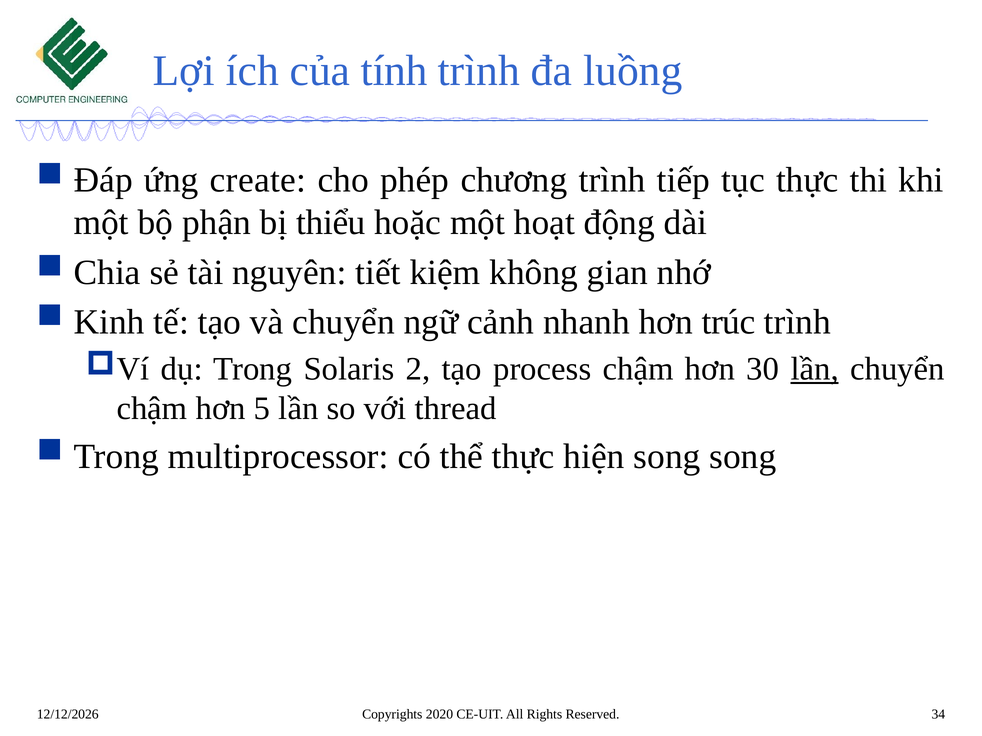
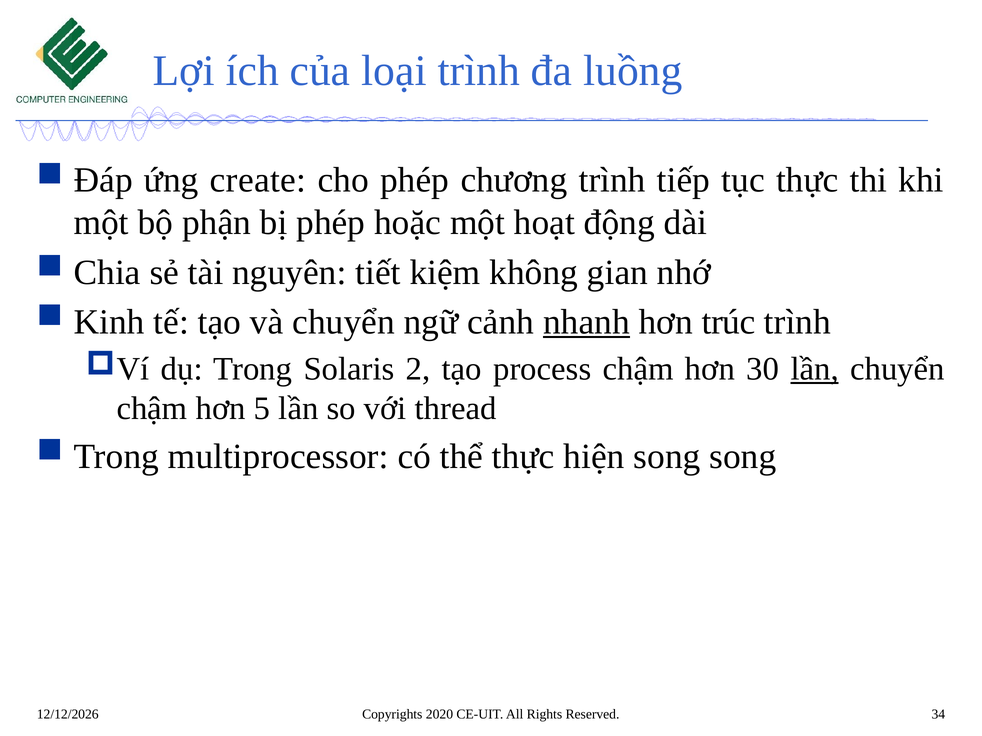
tính: tính -> loại
bị thiểu: thiểu -> phép
nhanh underline: none -> present
